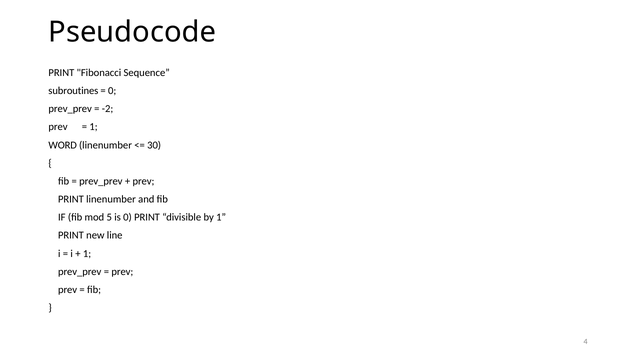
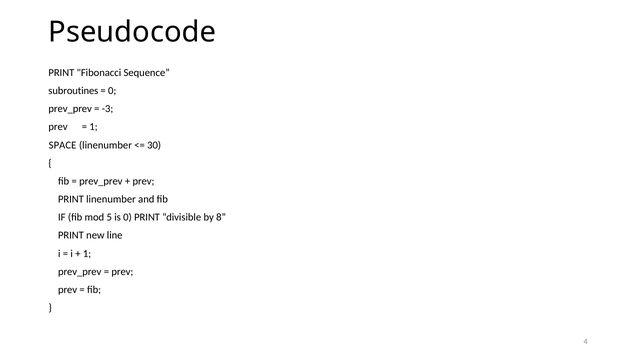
-2: -2 -> -3
WORD: WORD -> SPACE
by 1: 1 -> 8
